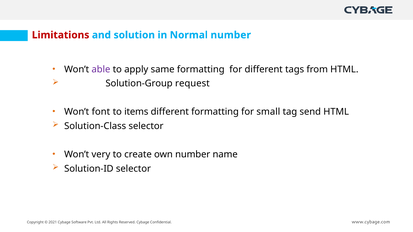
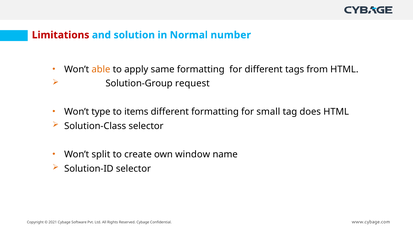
able colour: purple -> orange
font: font -> type
send: send -> does
very: very -> split
own number: number -> window
